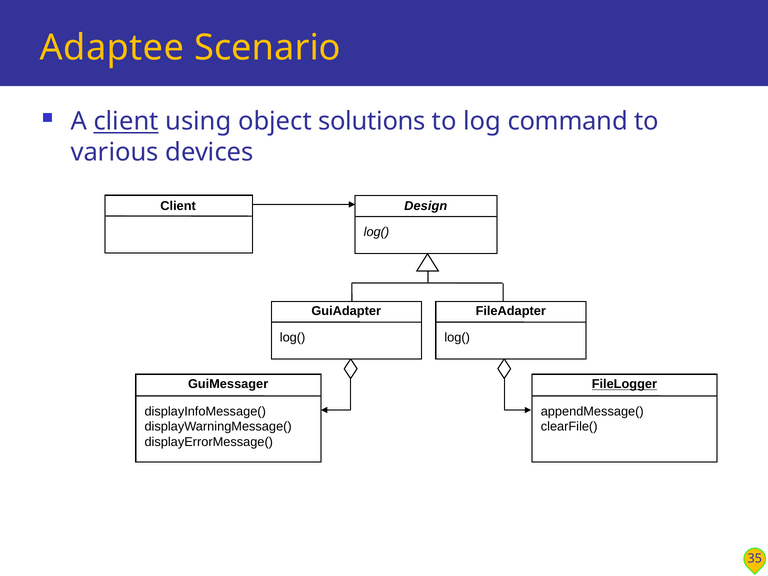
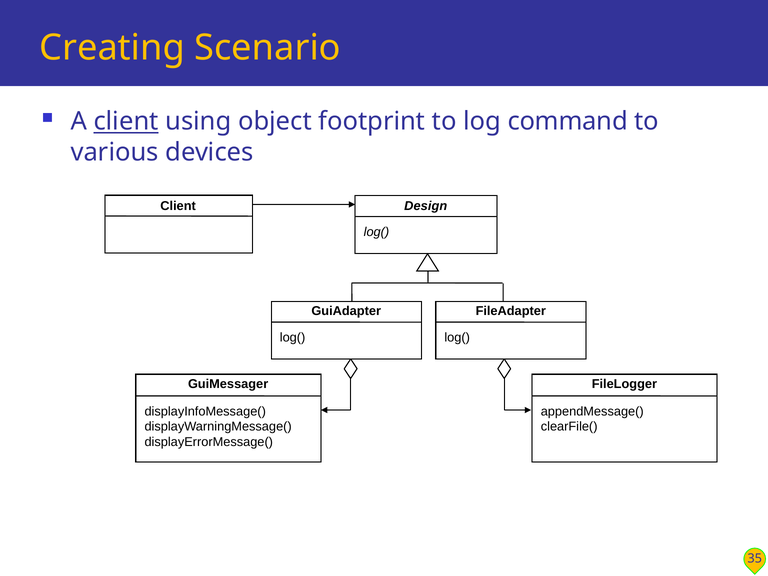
Adaptee: Adaptee -> Creating
solutions: solutions -> footprint
FileLogger underline: present -> none
